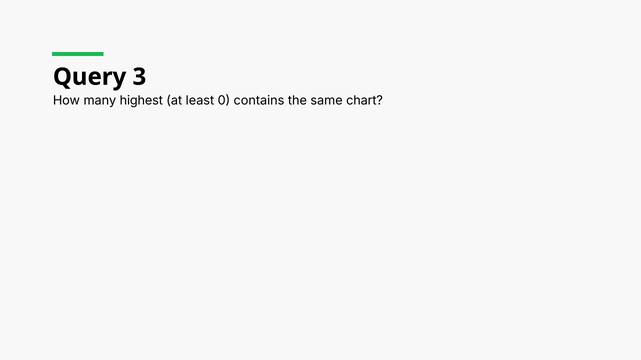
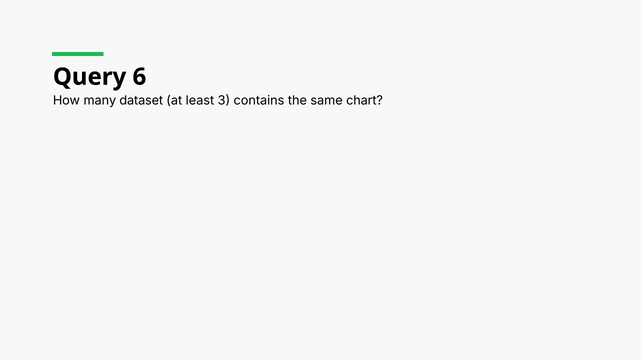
3: 3 -> 6
highest: highest -> dataset
0: 0 -> 3
